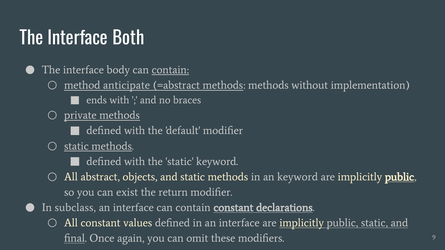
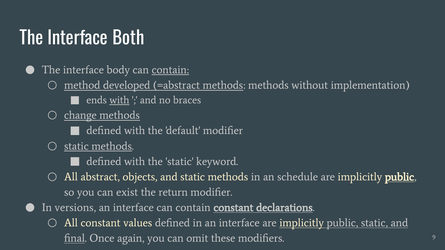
anticipate: anticipate -> developed
with at (119, 100) underline: none -> present
private: private -> change
an keyword: keyword -> schedule
subclass: subclass -> versions
